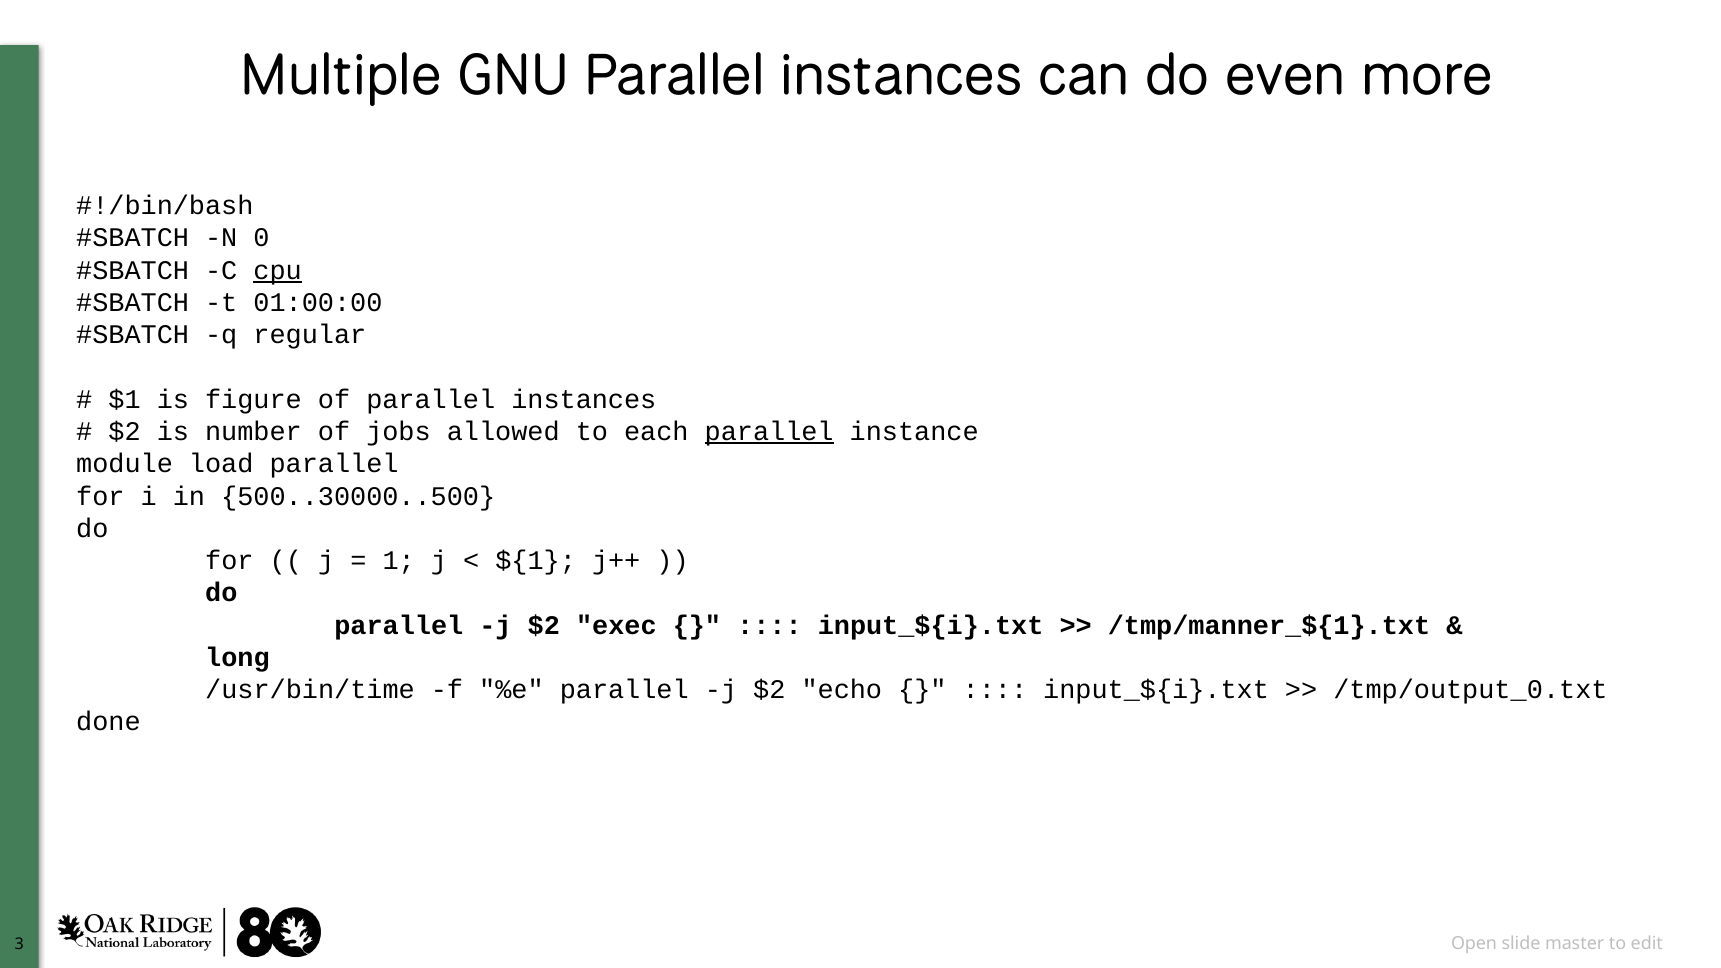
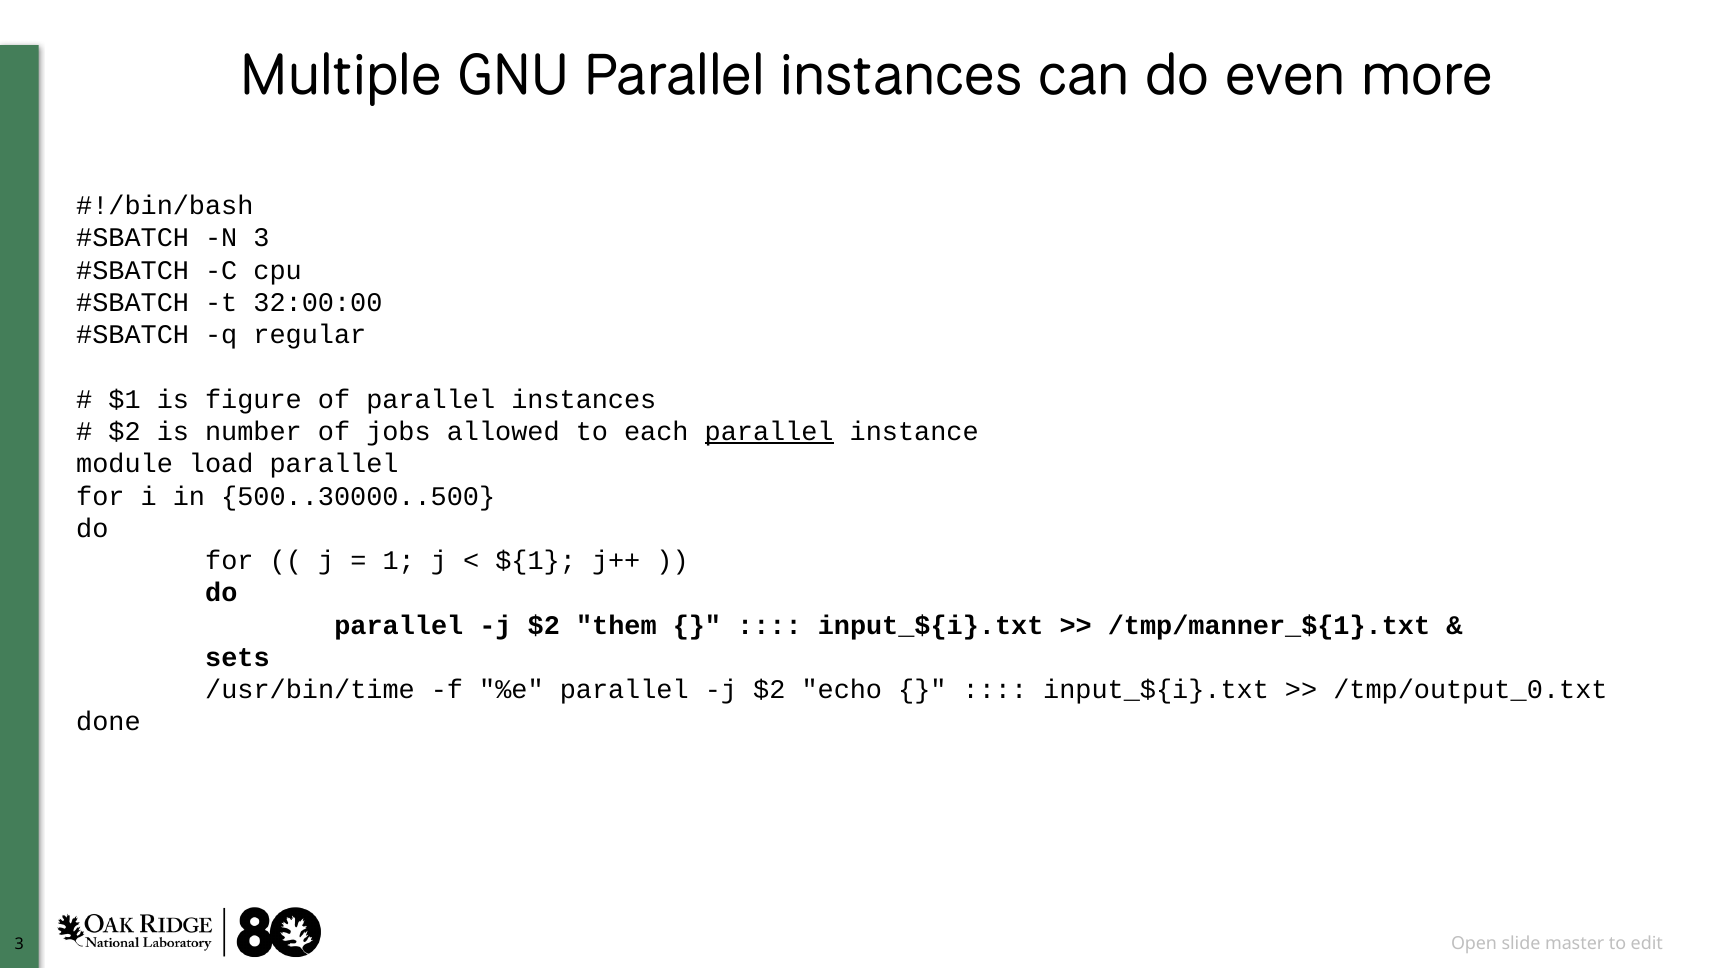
0: 0 -> 3
cpu underline: present -> none
01:00:00: 01:00:00 -> 32:00:00
exec: exec -> them
long: long -> sets
